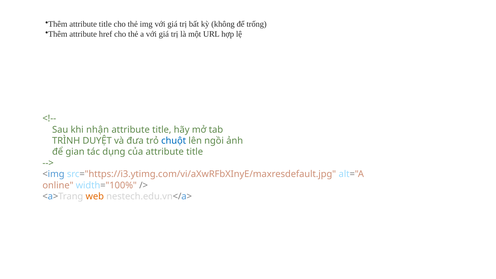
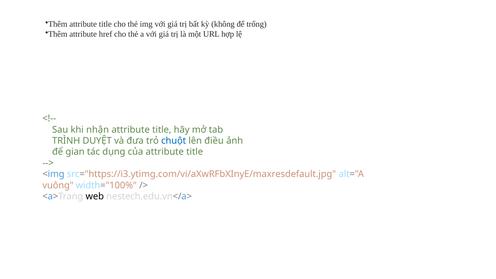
ngồi: ngồi -> điều
online: online -> vuông
web colour: orange -> black
